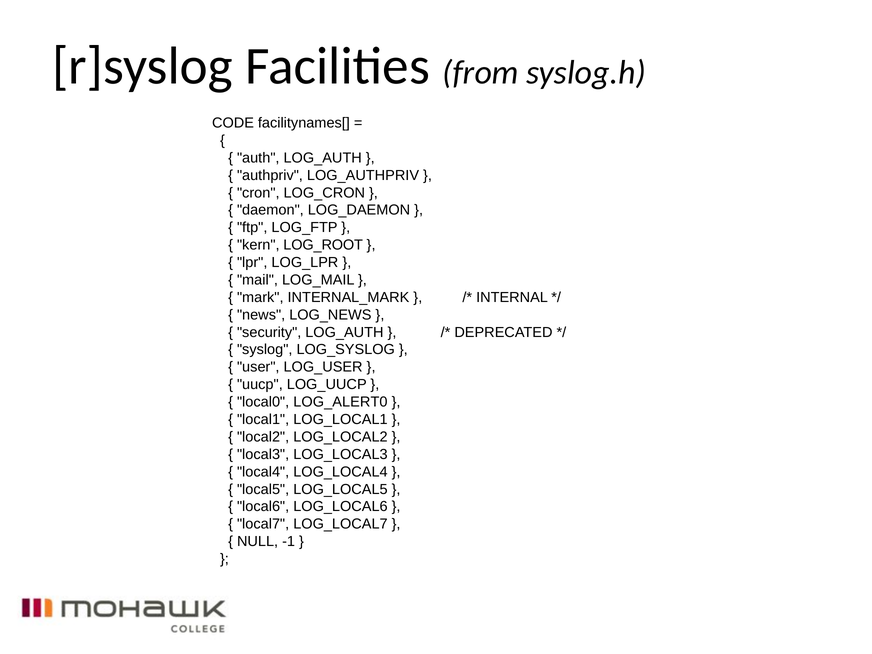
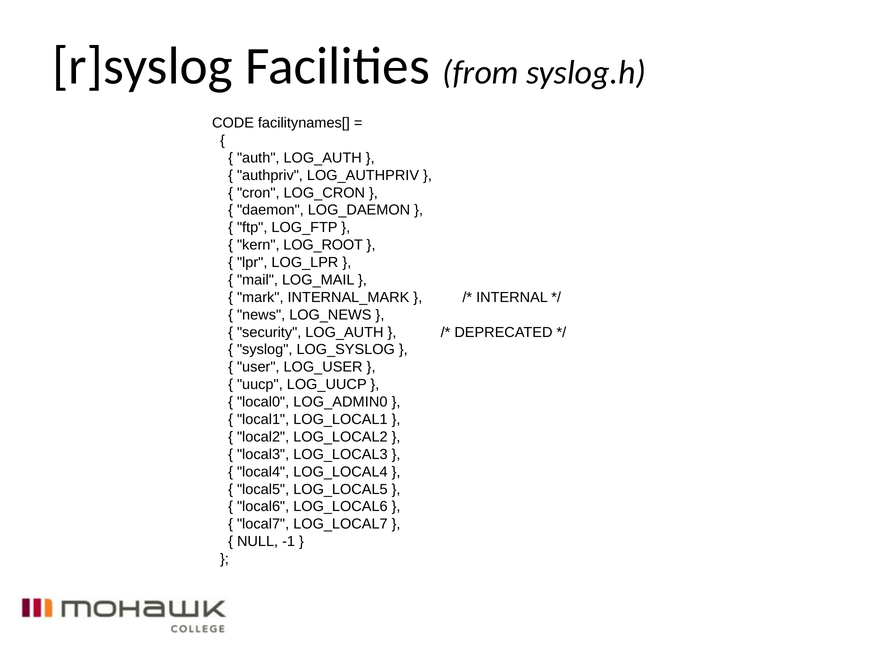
LOG_ALERT0: LOG_ALERT0 -> LOG_ADMIN0
